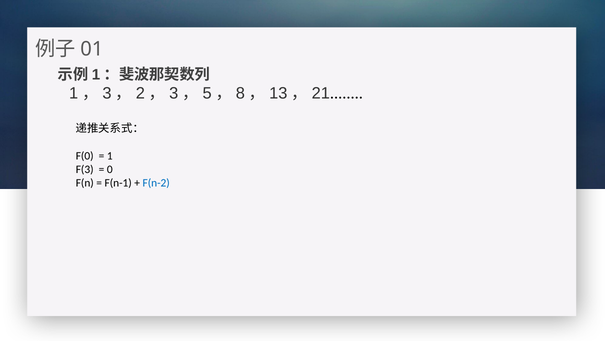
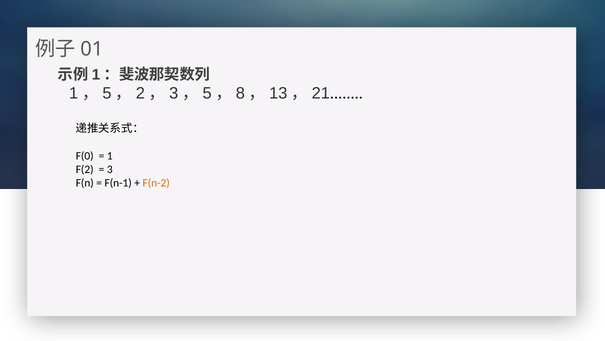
3 at (107, 93): 3 -> 5
F(3: F(3 -> F(2
0 at (110, 169): 0 -> 3
F(n-2 colour: blue -> orange
